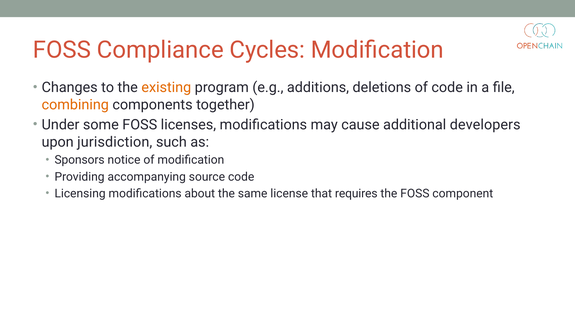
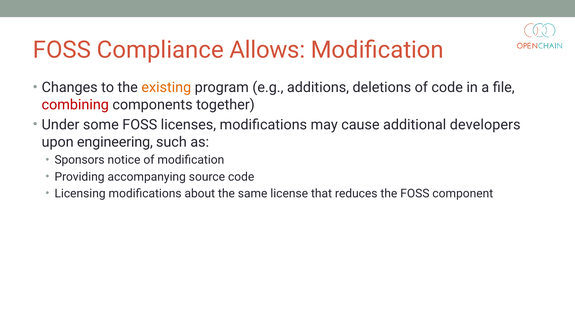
Cycles: Cycles -> Allows
combining colour: orange -> red
jurisdiction: jurisdiction -> engineering
requires: requires -> reduces
